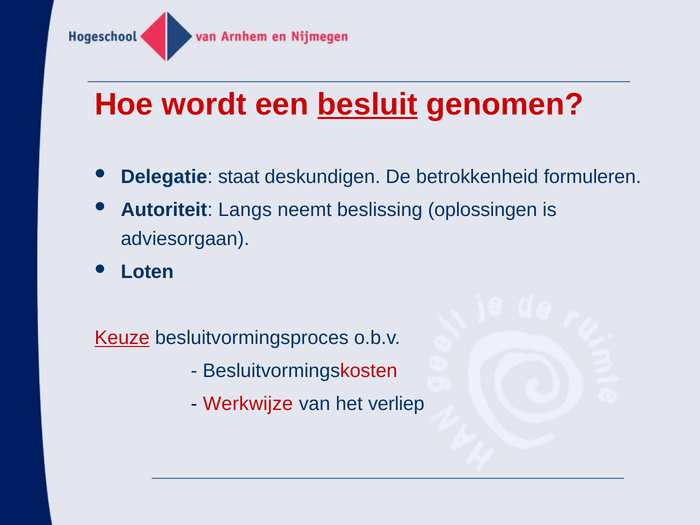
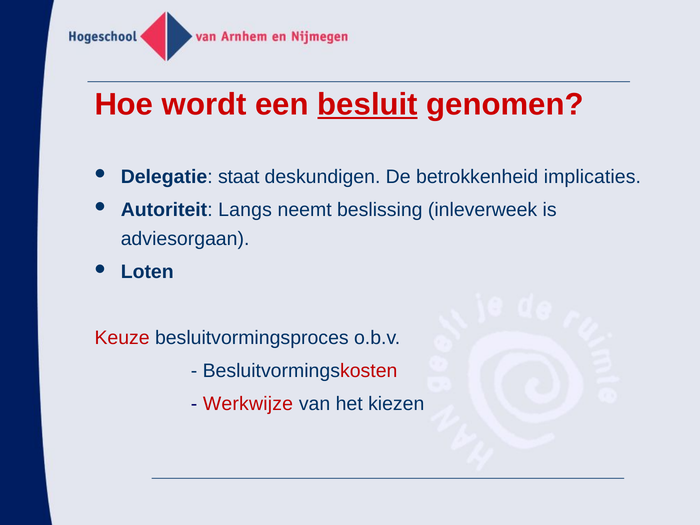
formuleren: formuleren -> implicaties
oplossingen: oplossingen -> inleverweek
Keuze underline: present -> none
verliep: verliep -> kiezen
